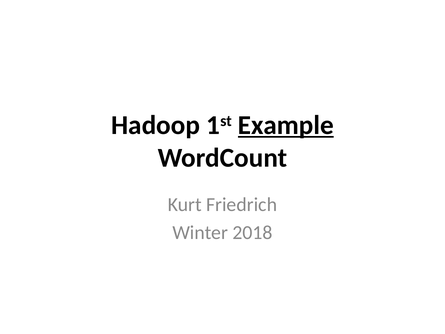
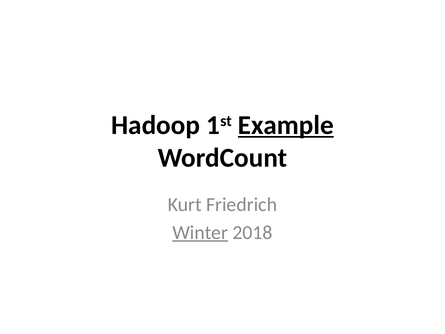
Winter underline: none -> present
